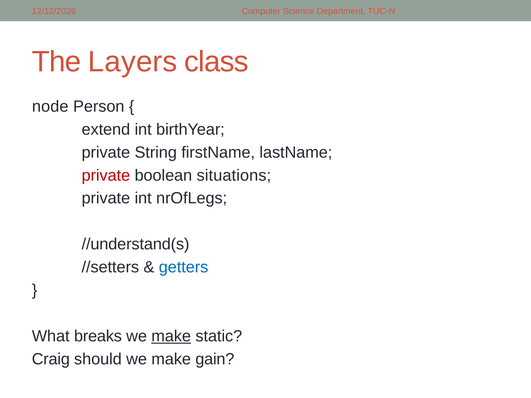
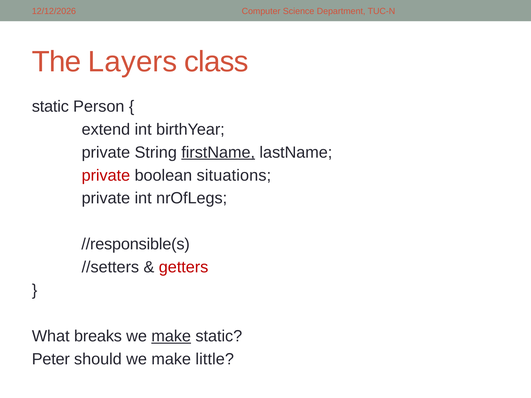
node at (50, 106): node -> static
firstName underline: none -> present
//understand(s: //understand(s -> //responsible(s
getters colour: blue -> red
Craig: Craig -> Peter
gain: gain -> little
